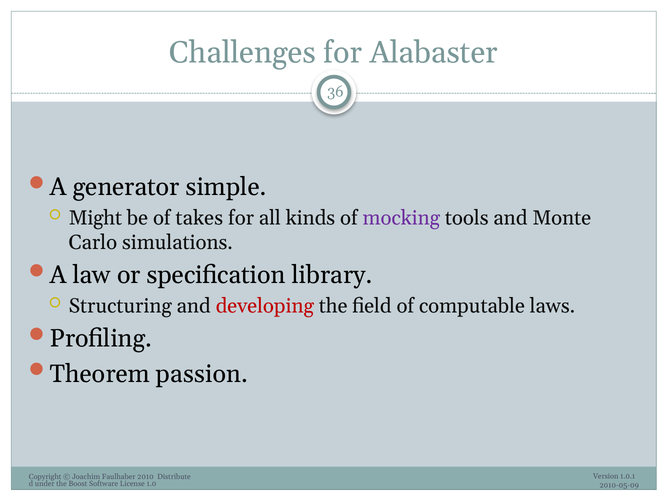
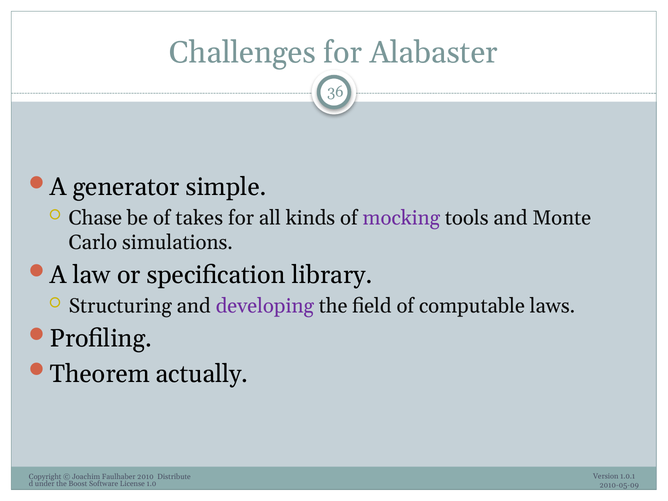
Might: Might -> Chase
developing colour: red -> purple
passion: passion -> actually
